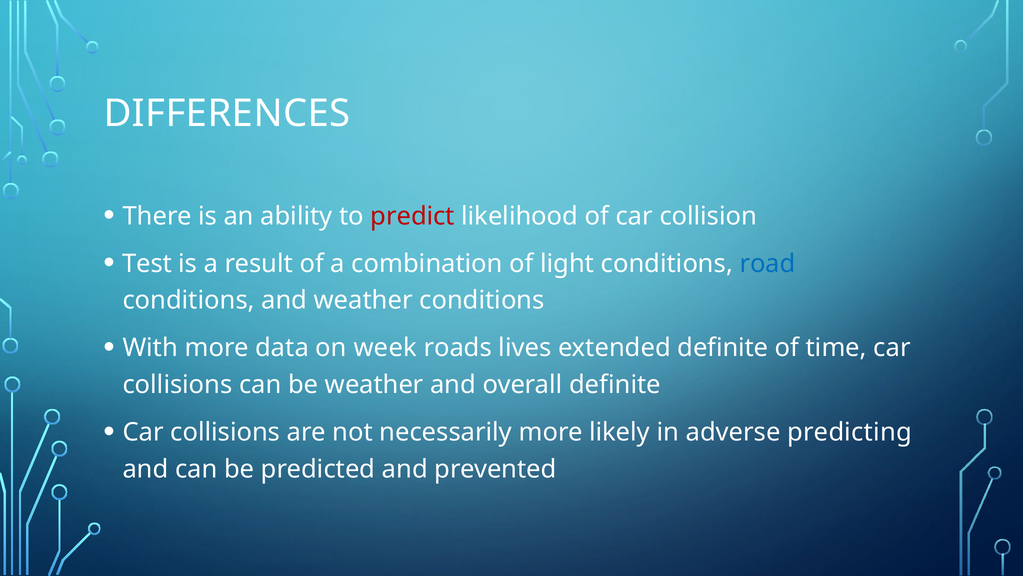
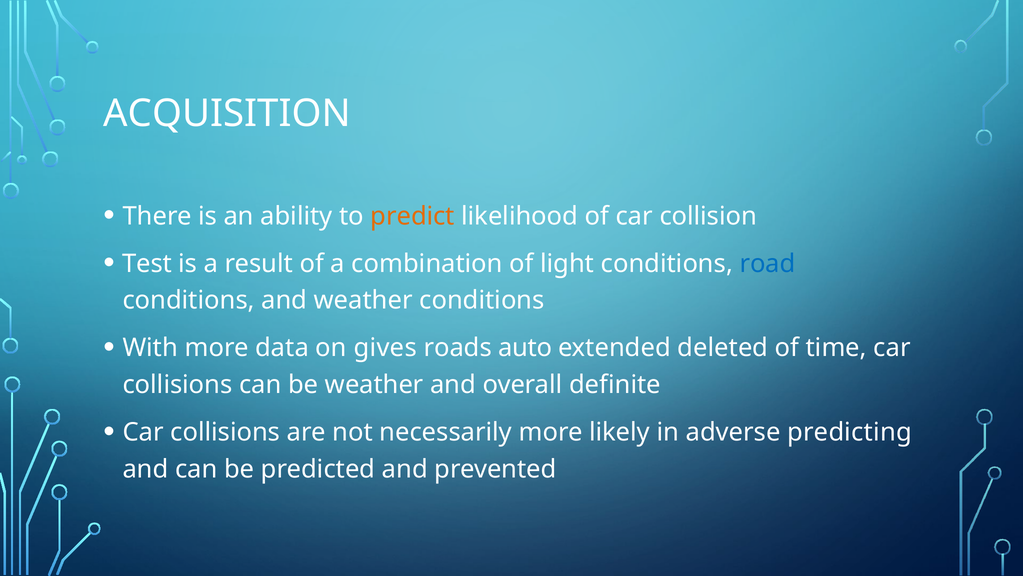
DIFFERENCES: DIFFERENCES -> ACQUISITION
predict colour: red -> orange
week: week -> gives
lives: lives -> auto
extended definite: definite -> deleted
